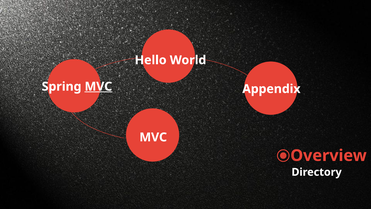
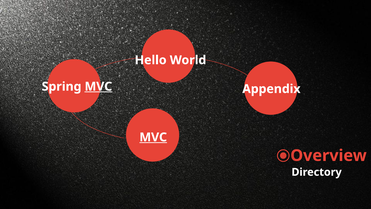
MVC at (153, 137) underline: none -> present
